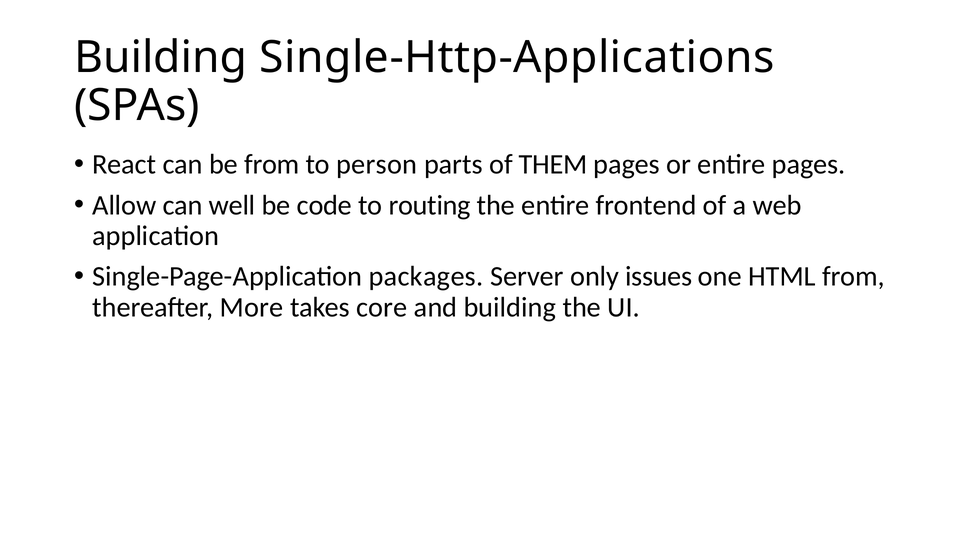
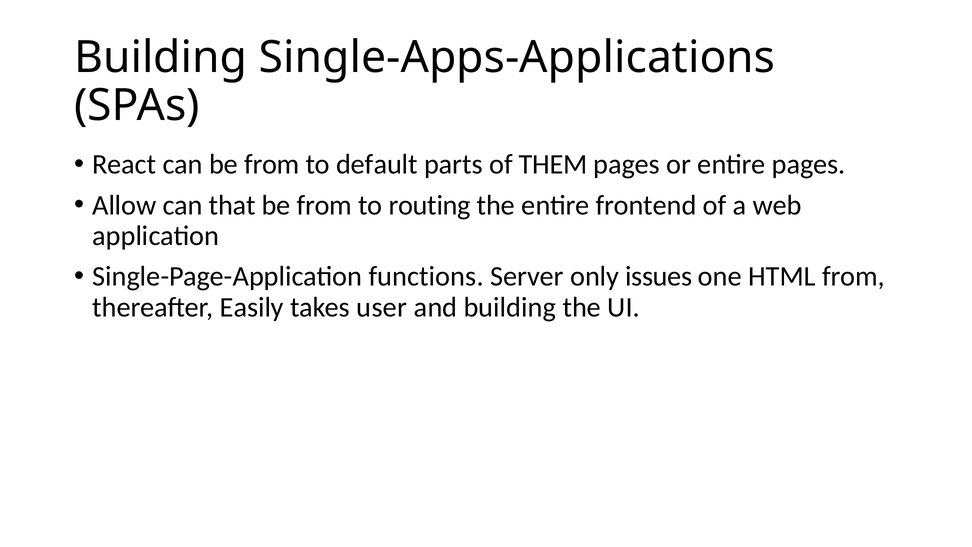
Single-Http-Applications: Single-Http-Applications -> Single-Apps-Applications
person: person -> default
well: well -> that
code at (324, 205): code -> from
packages: packages -> functions
More: More -> Easily
core: core -> user
